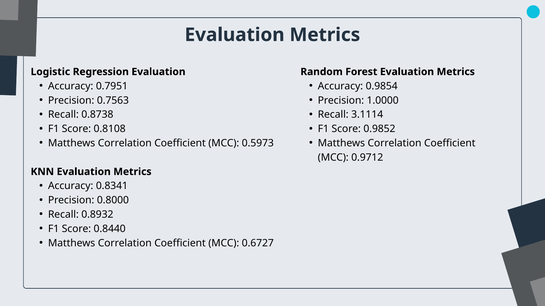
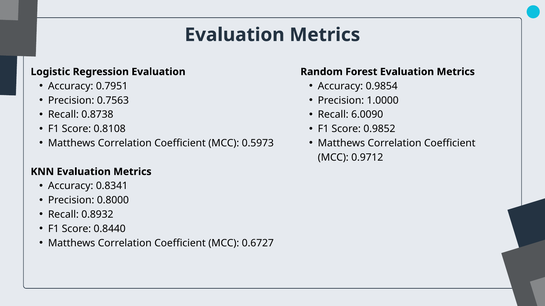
3.1114: 3.1114 -> 6.0090
